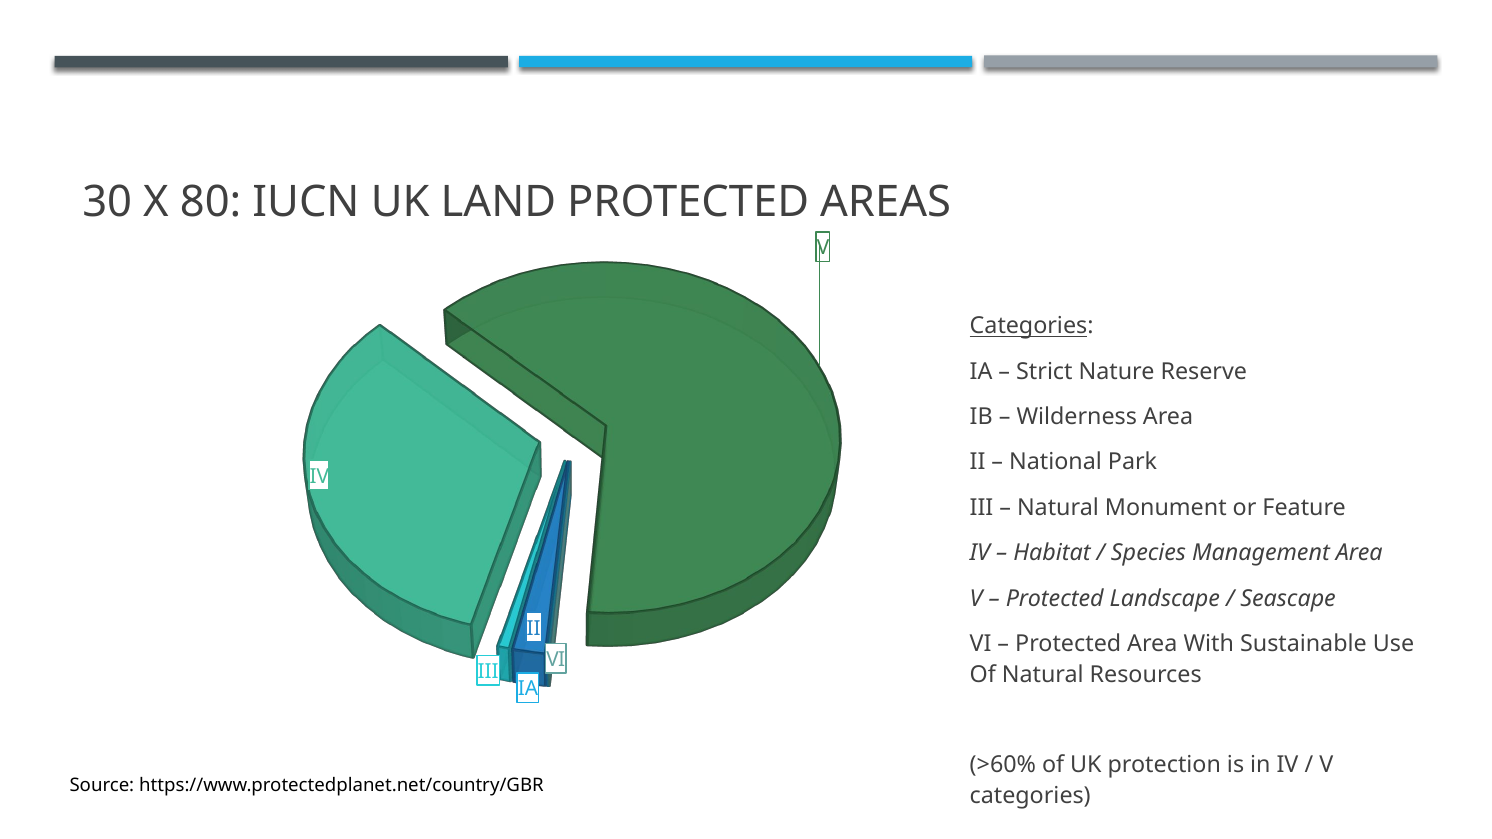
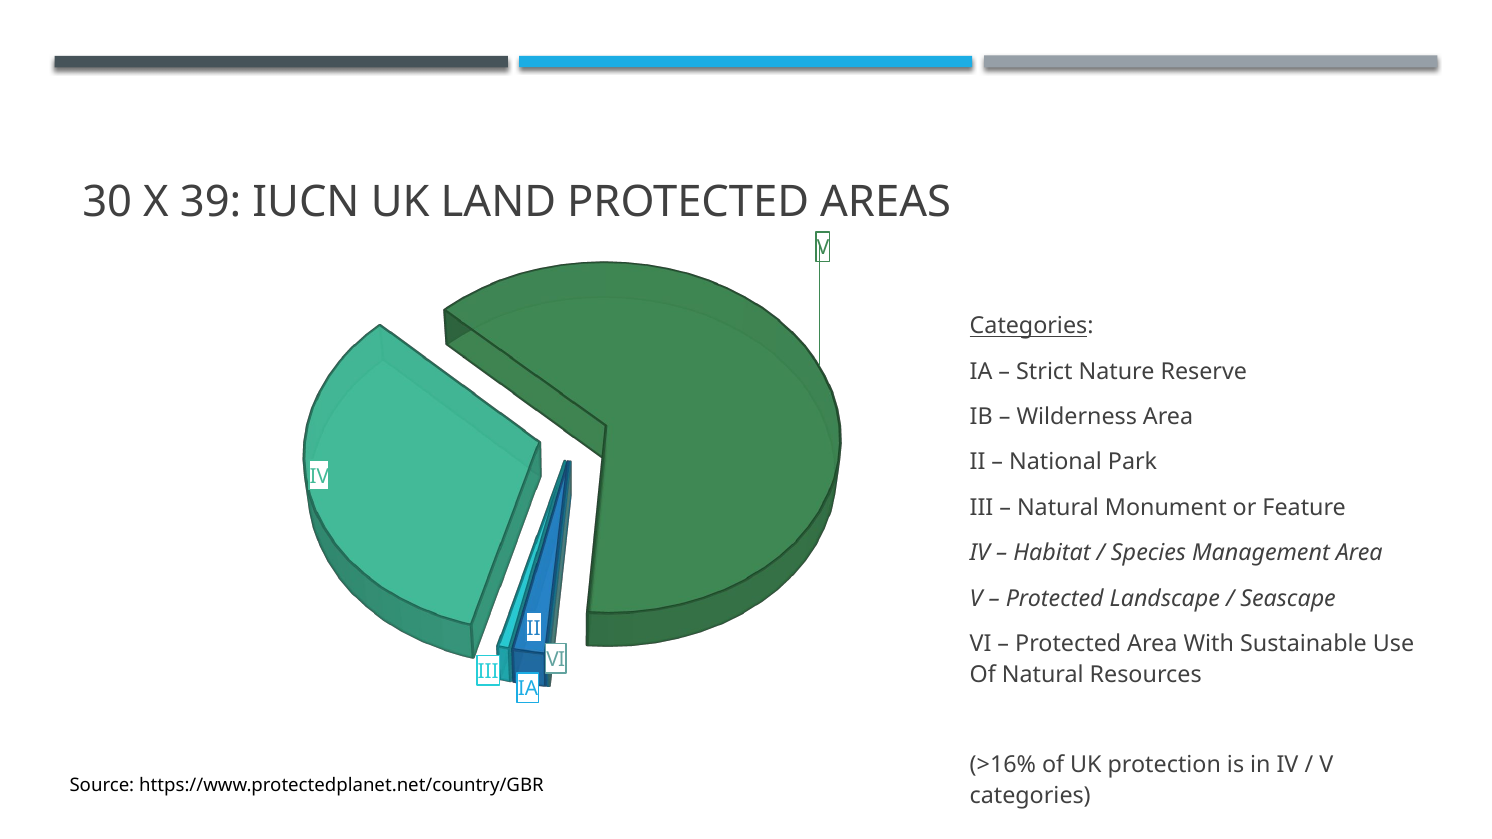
80: 80 -> 39
>60%: >60% -> >16%
